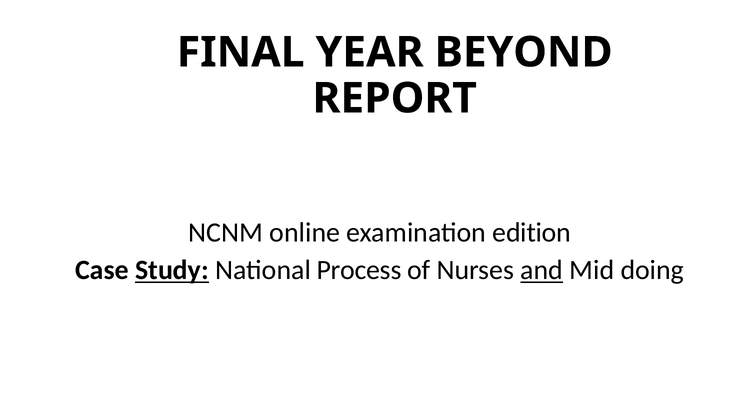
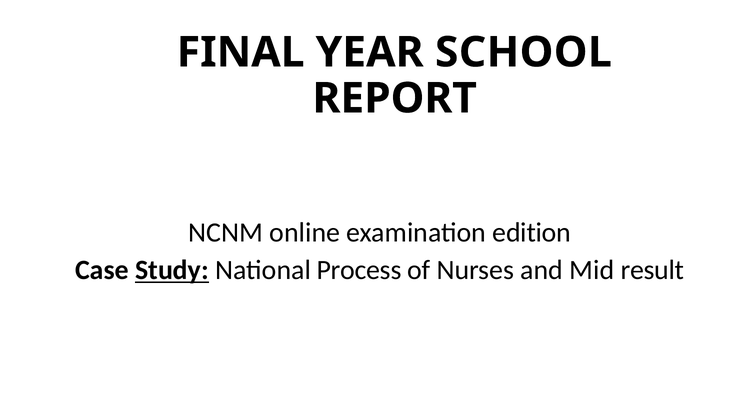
BEYOND: BEYOND -> SCHOOL
and underline: present -> none
doing: doing -> result
